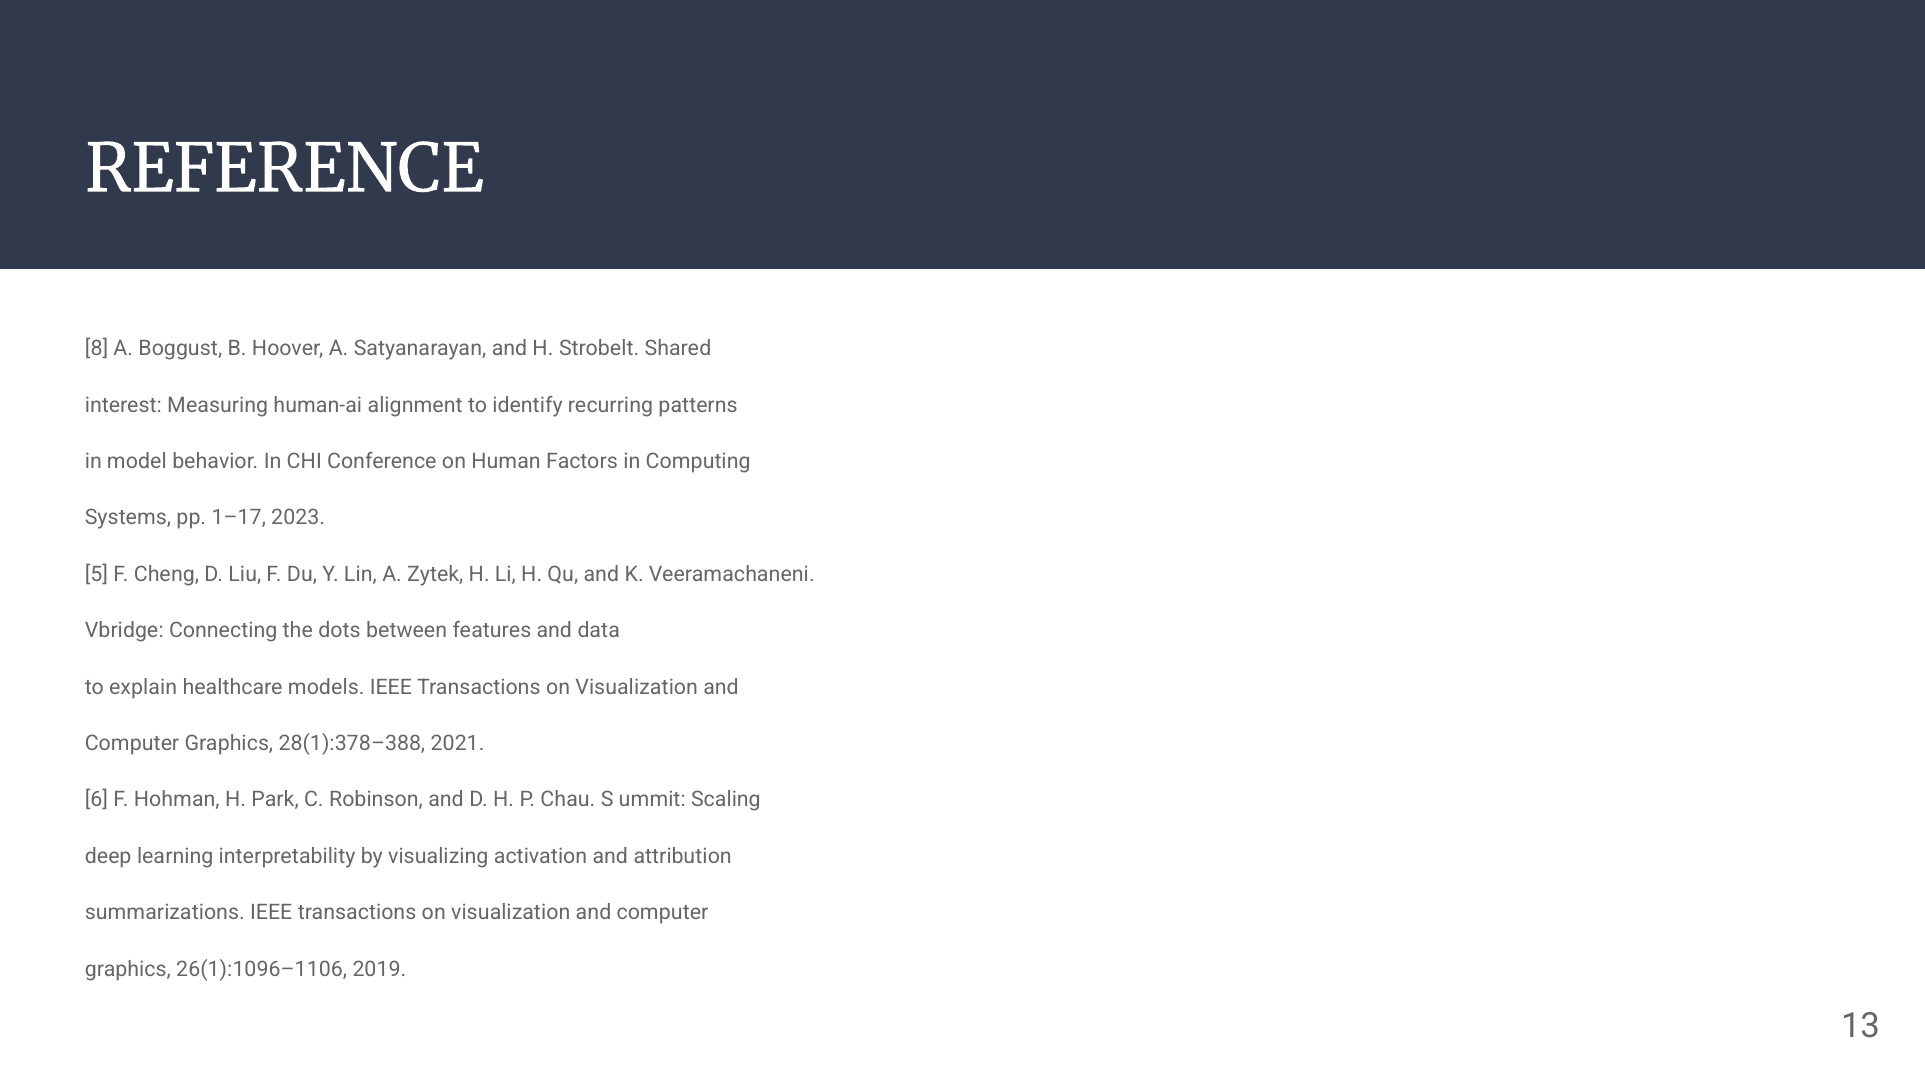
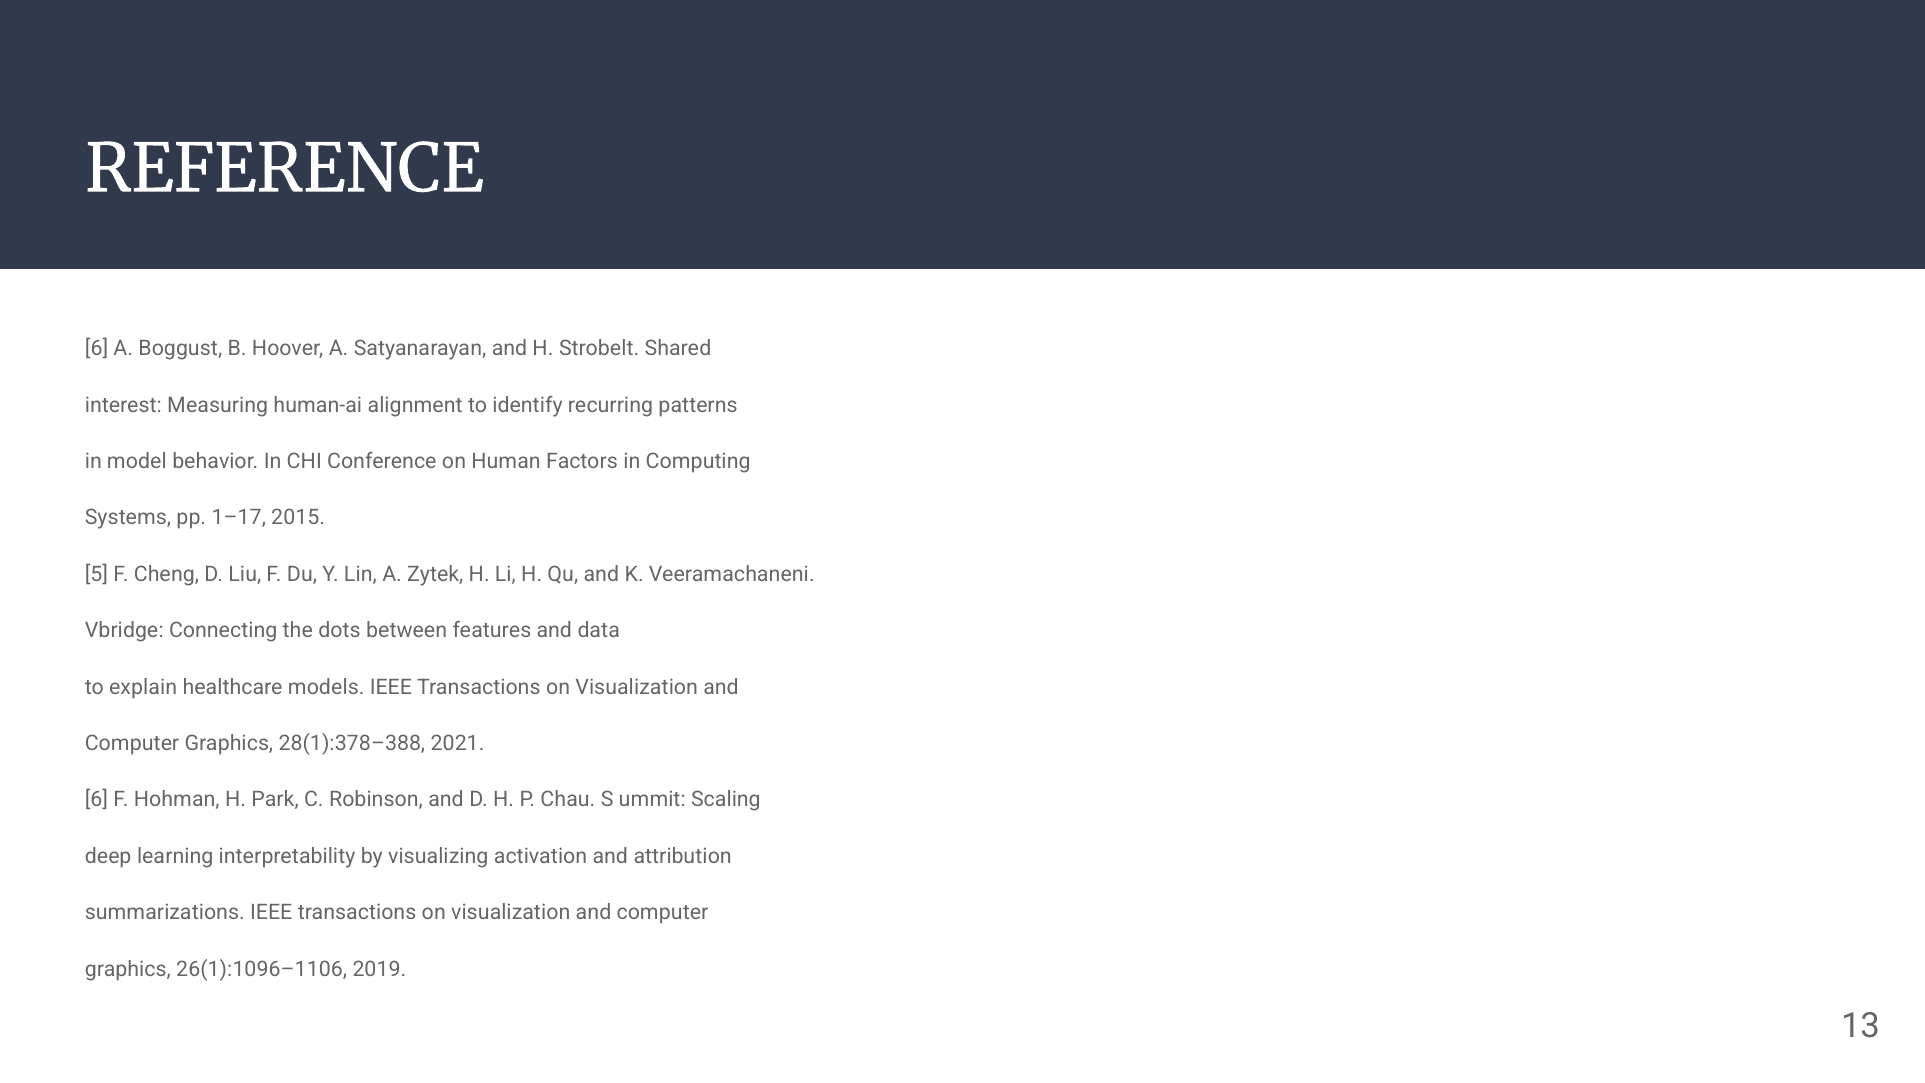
8 at (97, 349): 8 -> 6
2023: 2023 -> 2015
